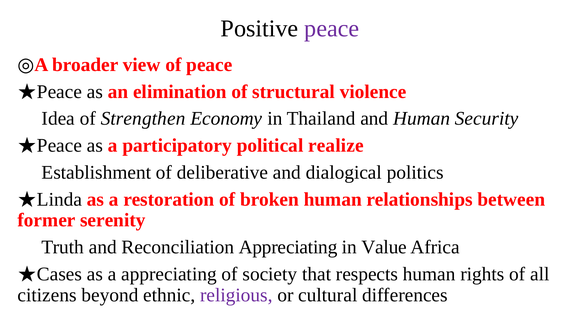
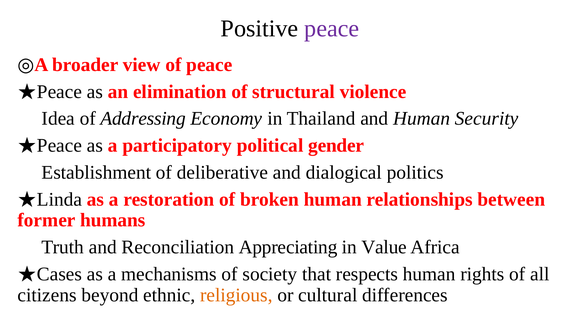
Strengthen: Strengthen -> Addressing
realize: realize -> gender
serenity: serenity -> humans
a appreciating: appreciating -> mechanisms
religious colour: purple -> orange
